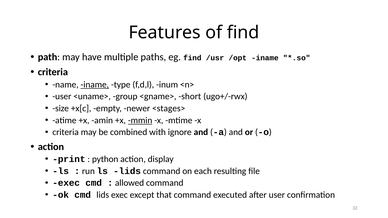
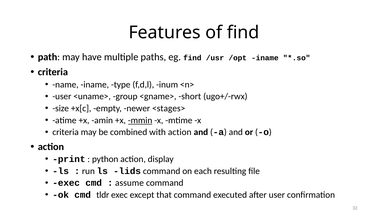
iname at (95, 85) underline: present -> none
with ignore: ignore -> action
allowed: allowed -> assume
cmd lids: lids -> tldr
